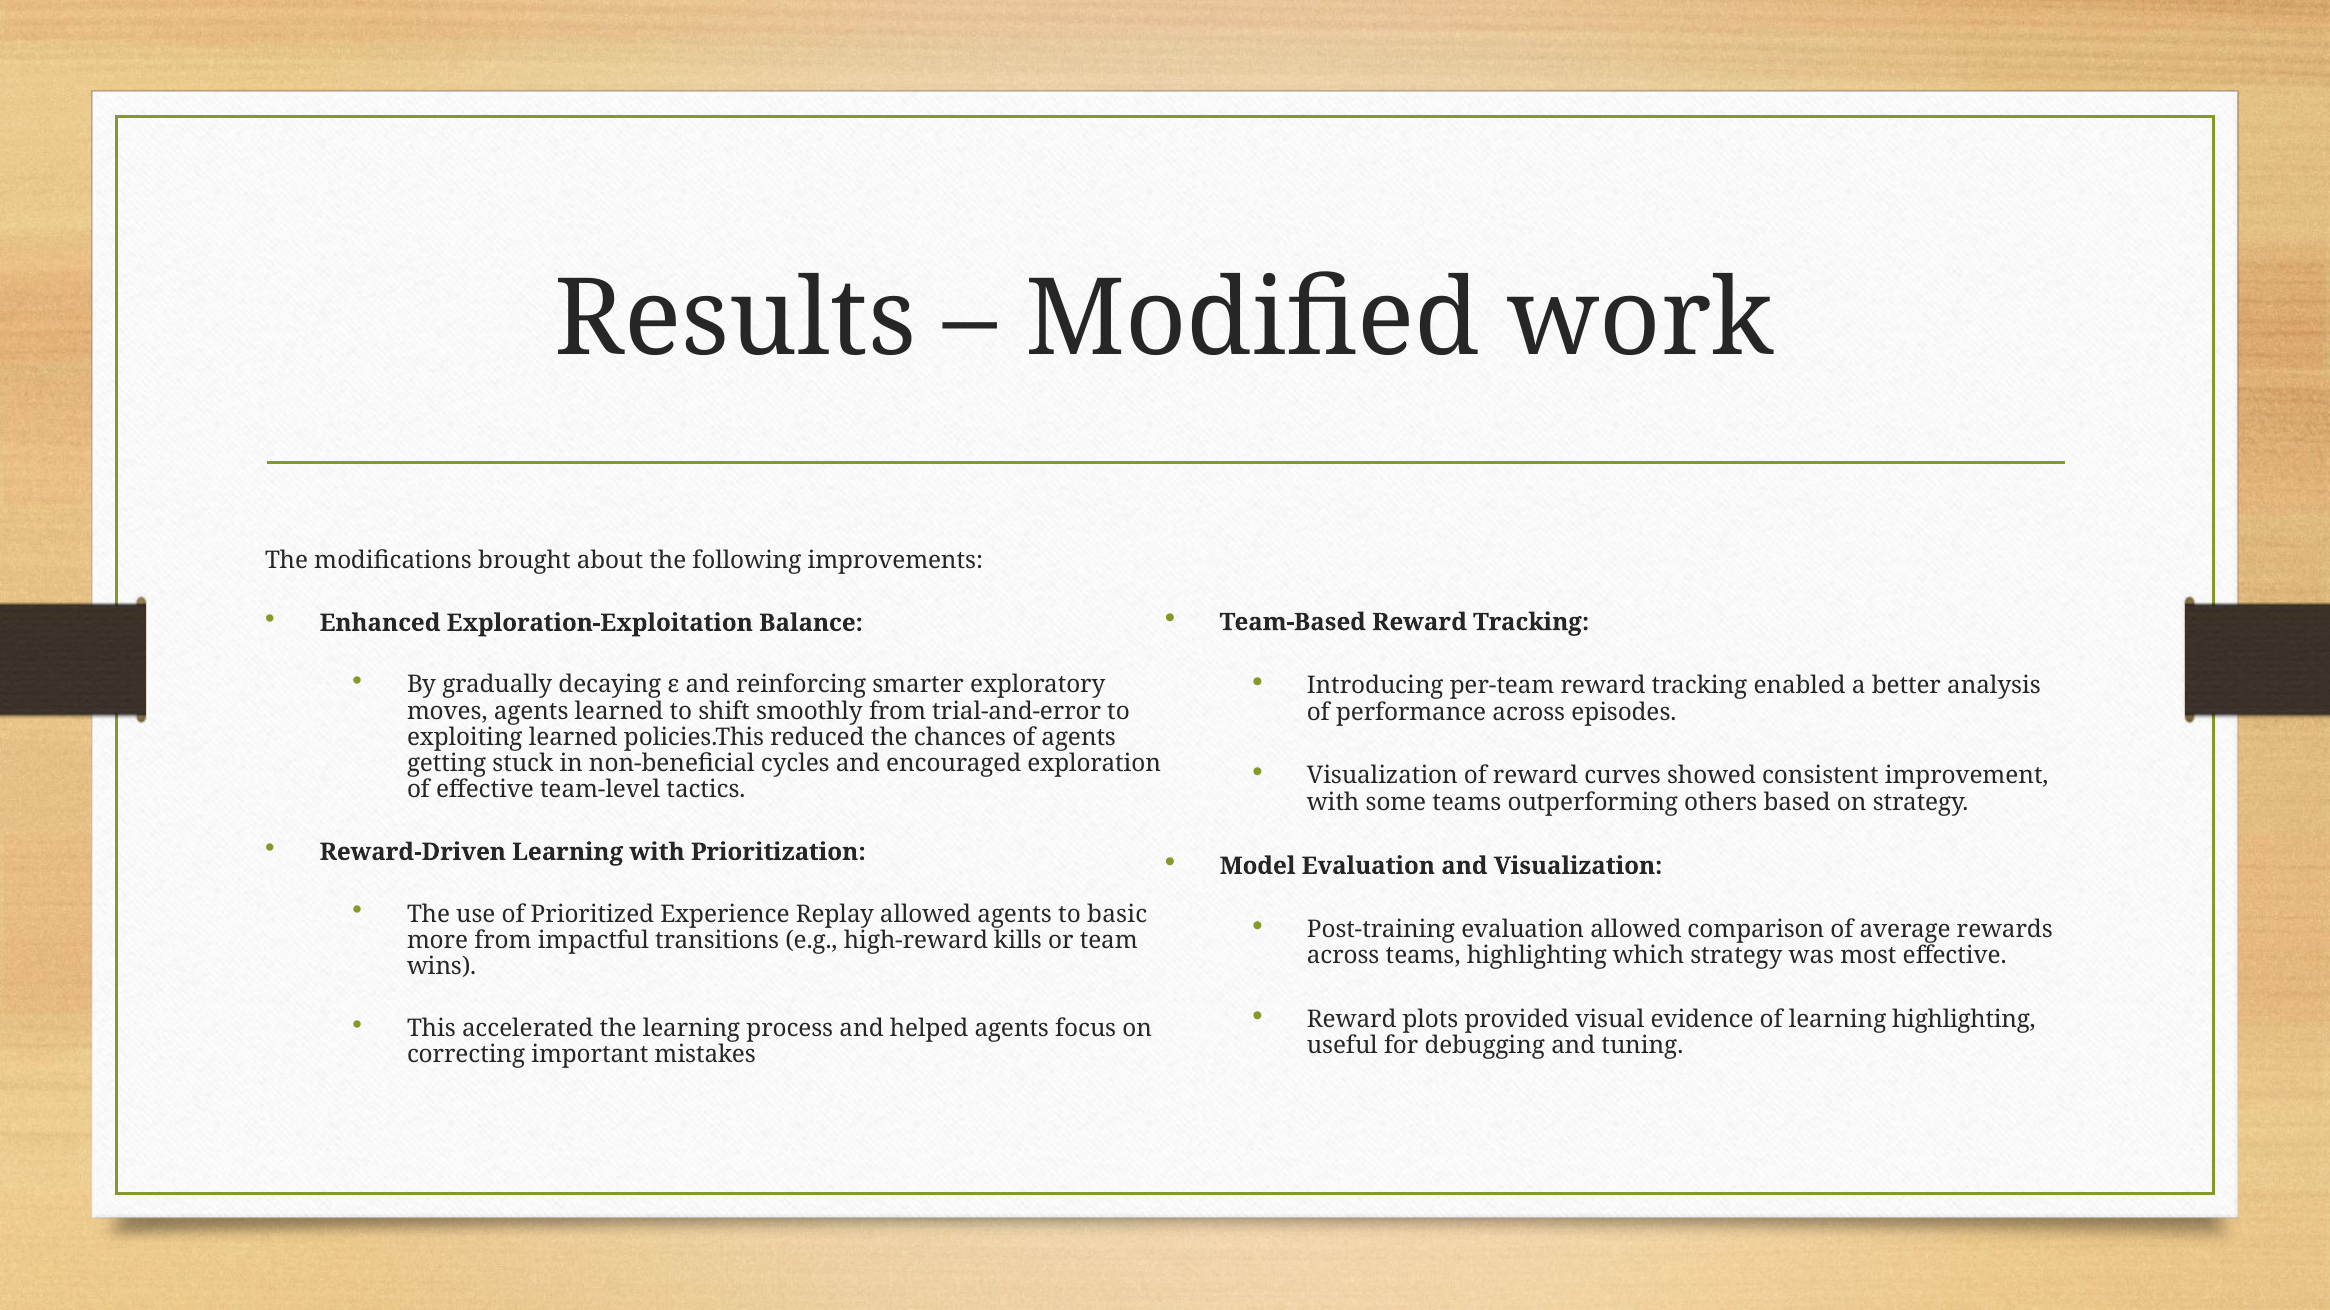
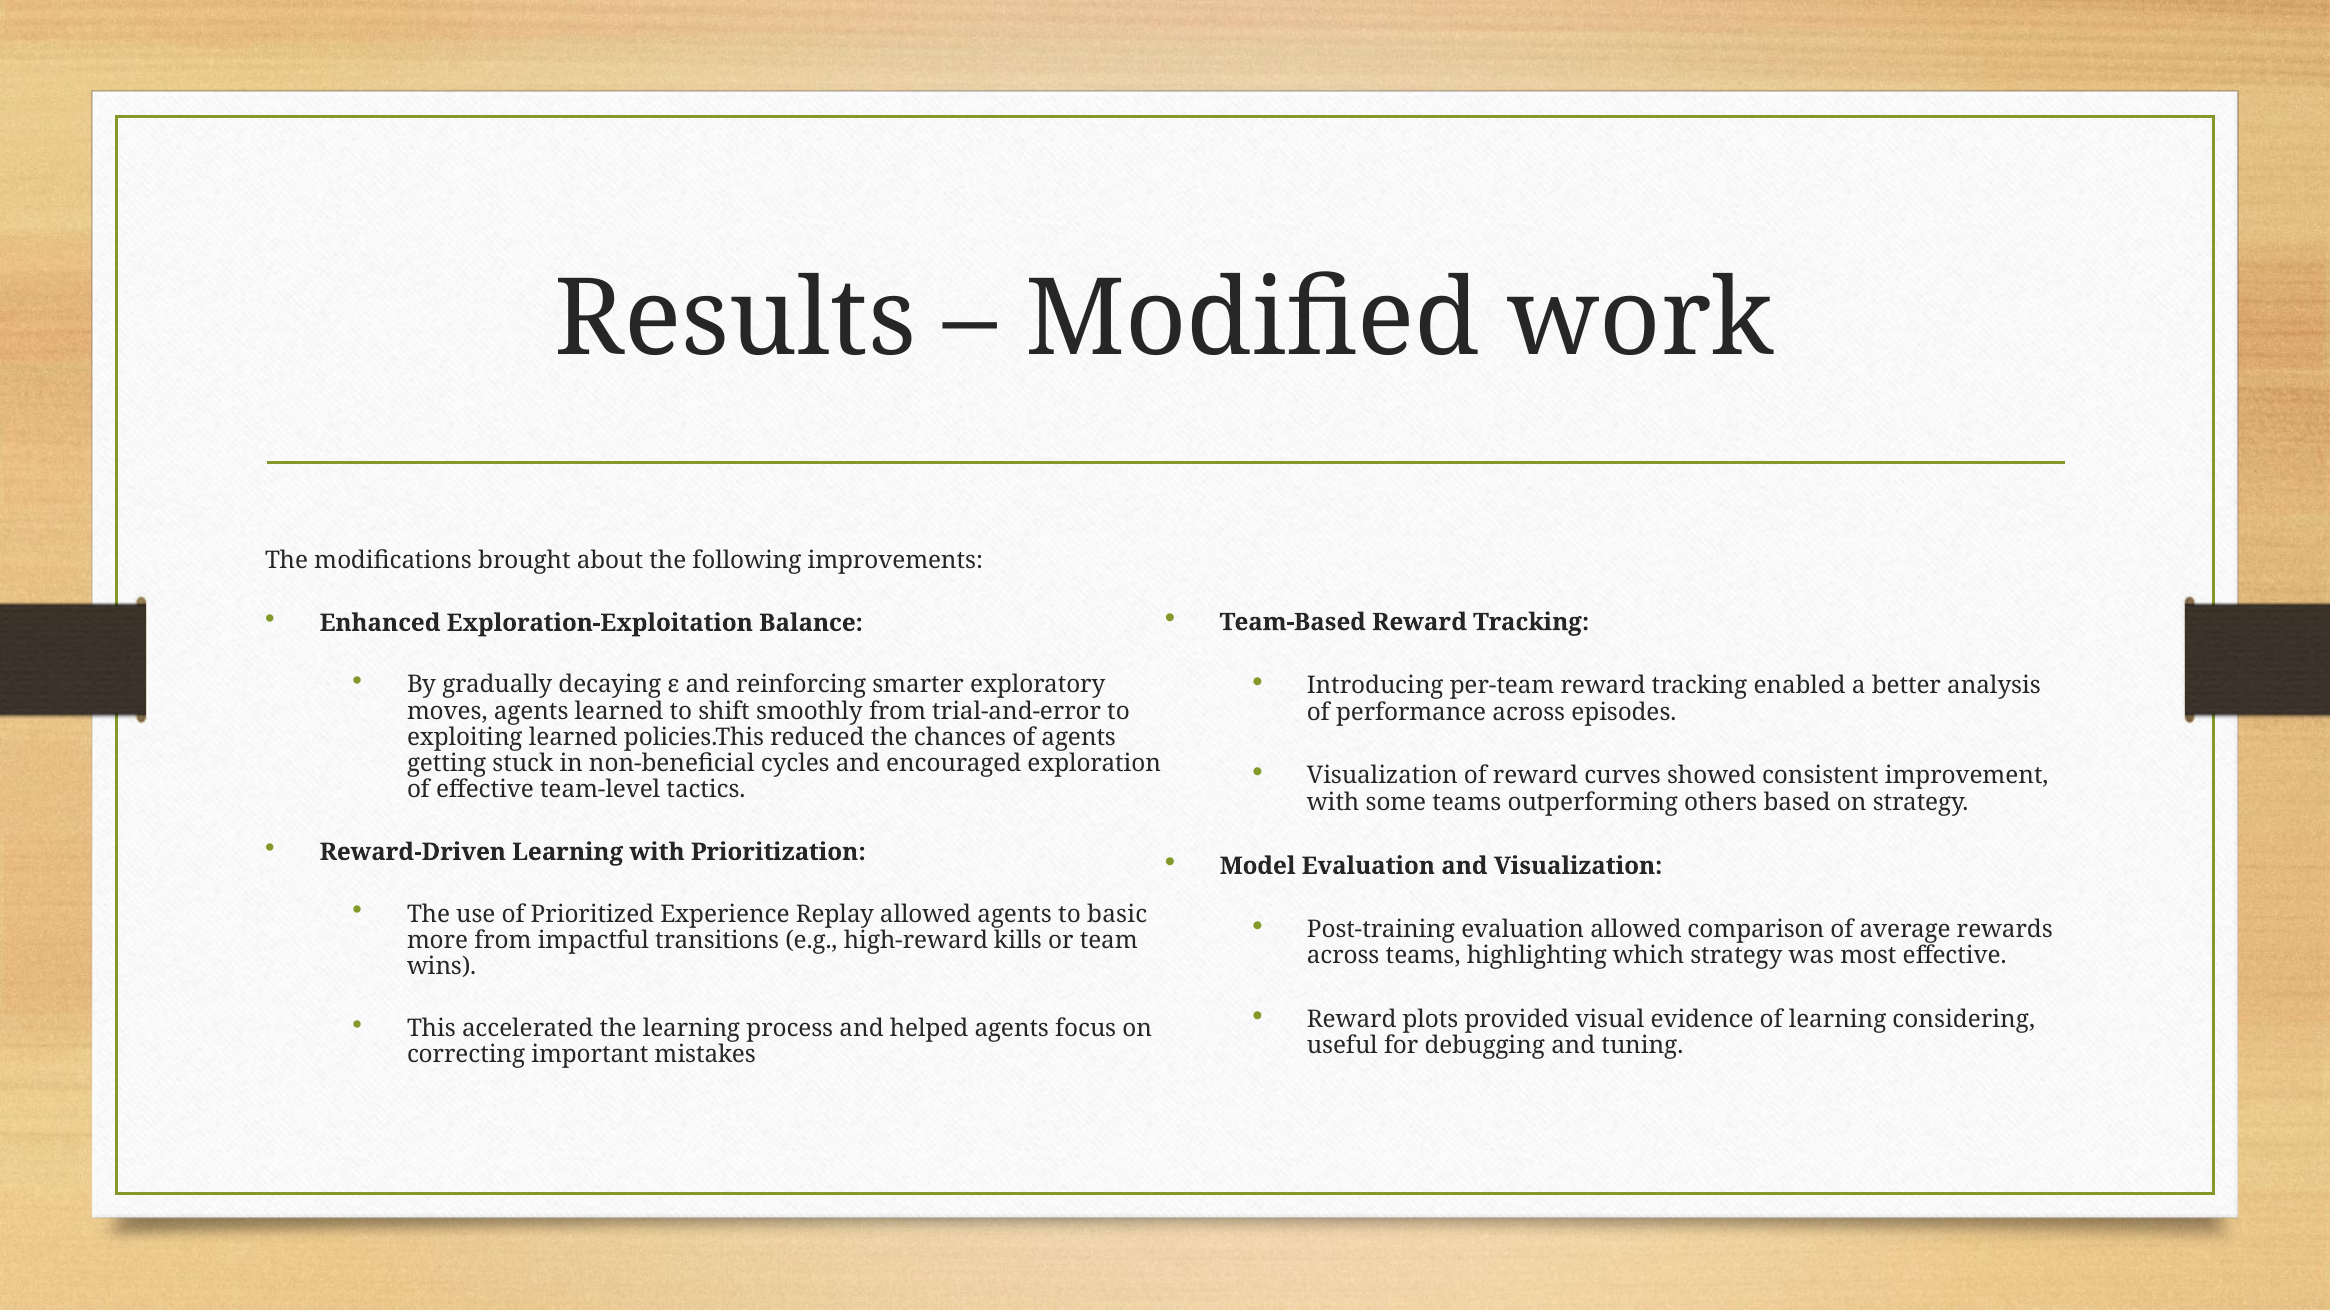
learning highlighting: highlighting -> considering
